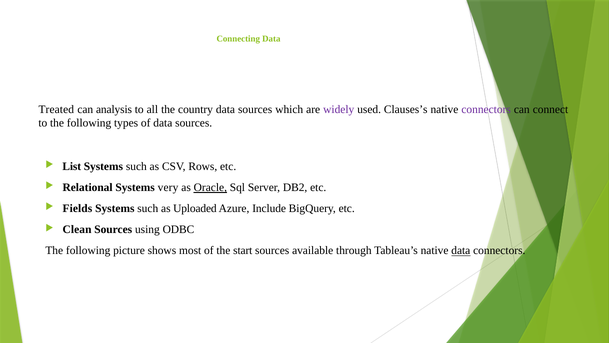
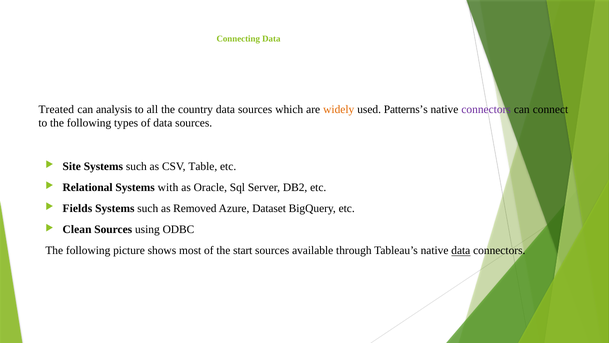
widely colour: purple -> orange
Clauses’s: Clauses’s -> Patterns’s
List: List -> Site
Rows: Rows -> Table
very: very -> with
Oracle underline: present -> none
Uploaded: Uploaded -> Removed
Include: Include -> Dataset
